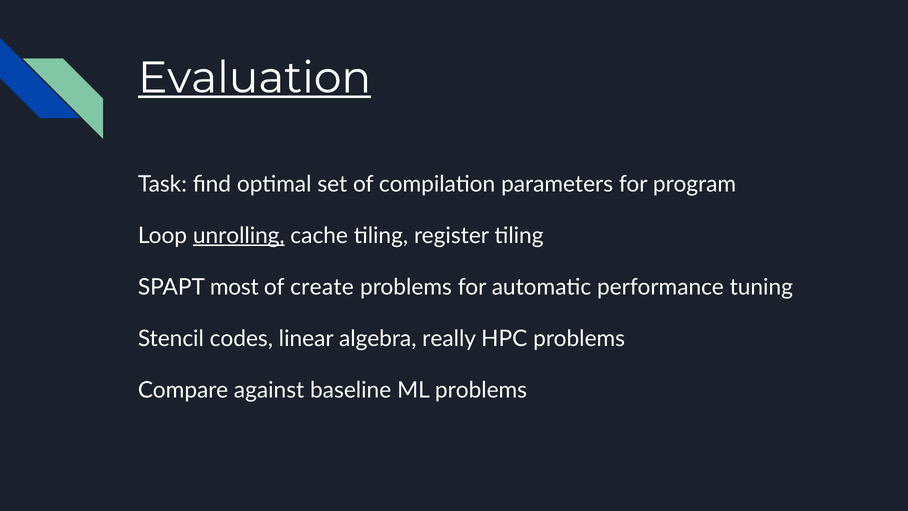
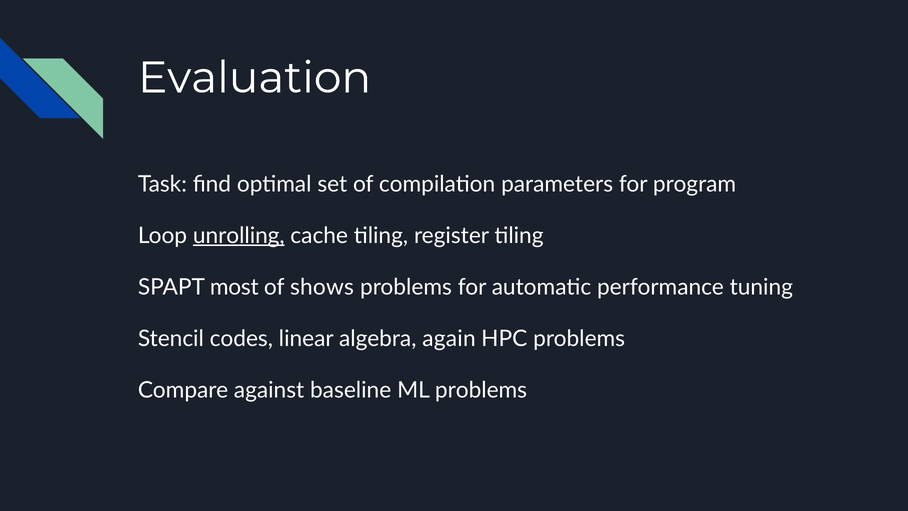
Evaluation underline: present -> none
create: create -> shows
really: really -> again
